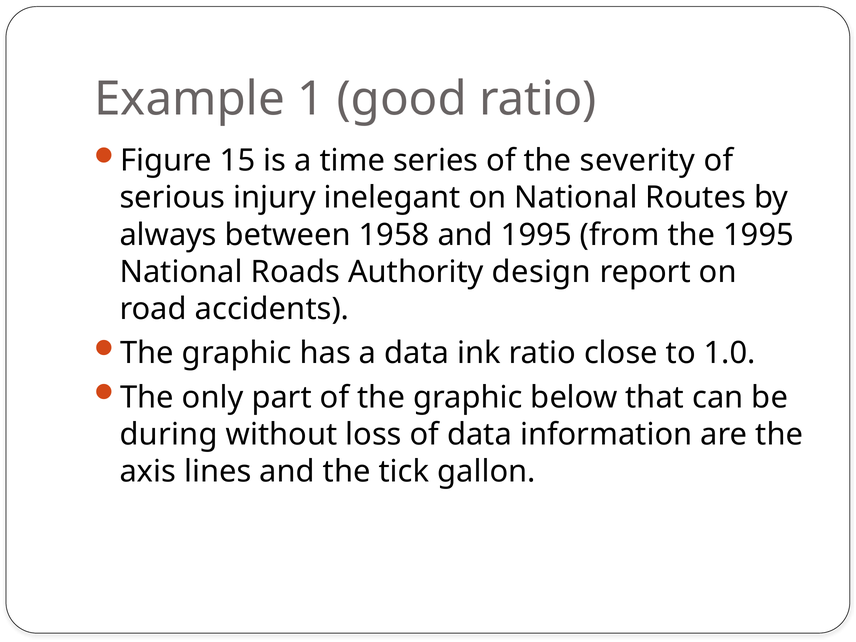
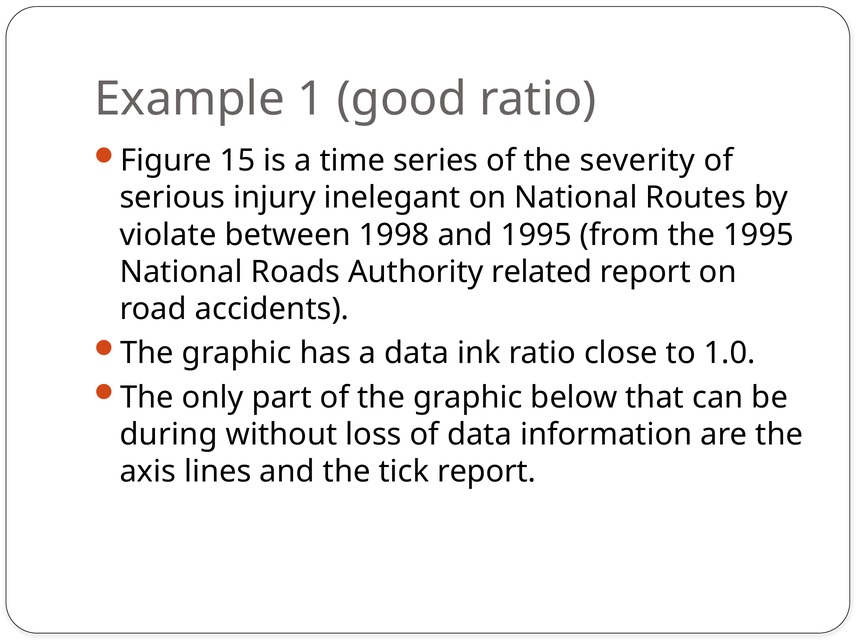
always: always -> violate
1958: 1958 -> 1998
design: design -> related
tick gallon: gallon -> report
